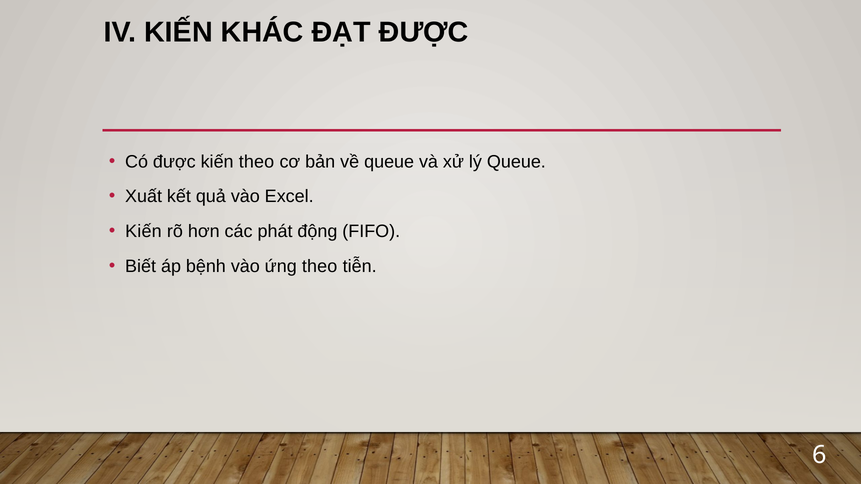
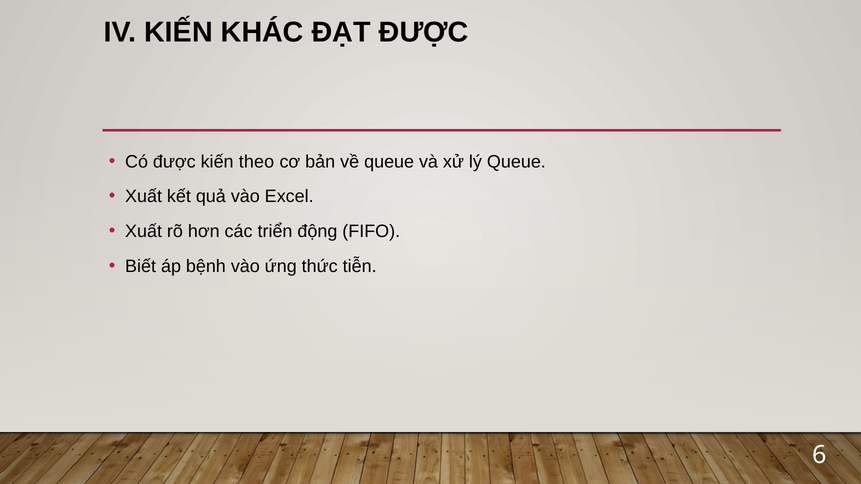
Kiến at (143, 232): Kiến -> Xuất
phát: phát -> triển
ứng theo: theo -> thức
